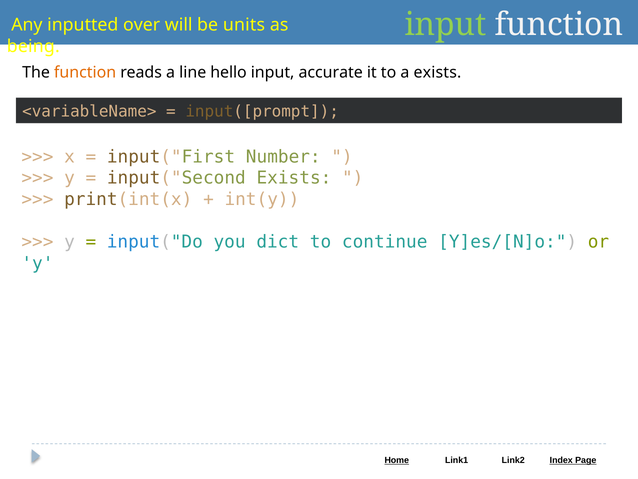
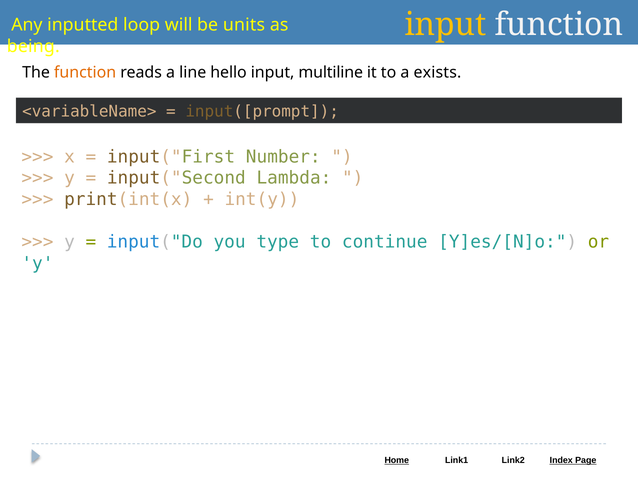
input at (446, 24) colour: light green -> yellow
over: over -> loop
accurate: accurate -> multiline
input("Second Exists: Exists -> Lambda
dict: dict -> type
